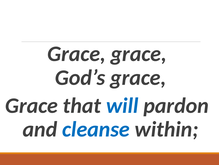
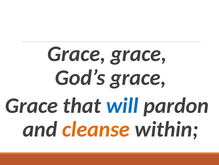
cleanse colour: blue -> orange
